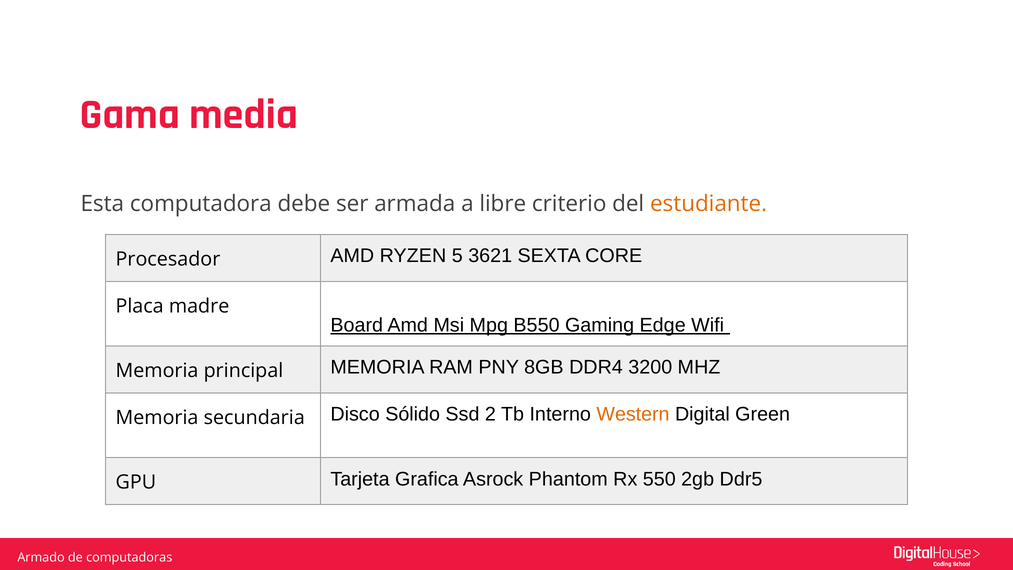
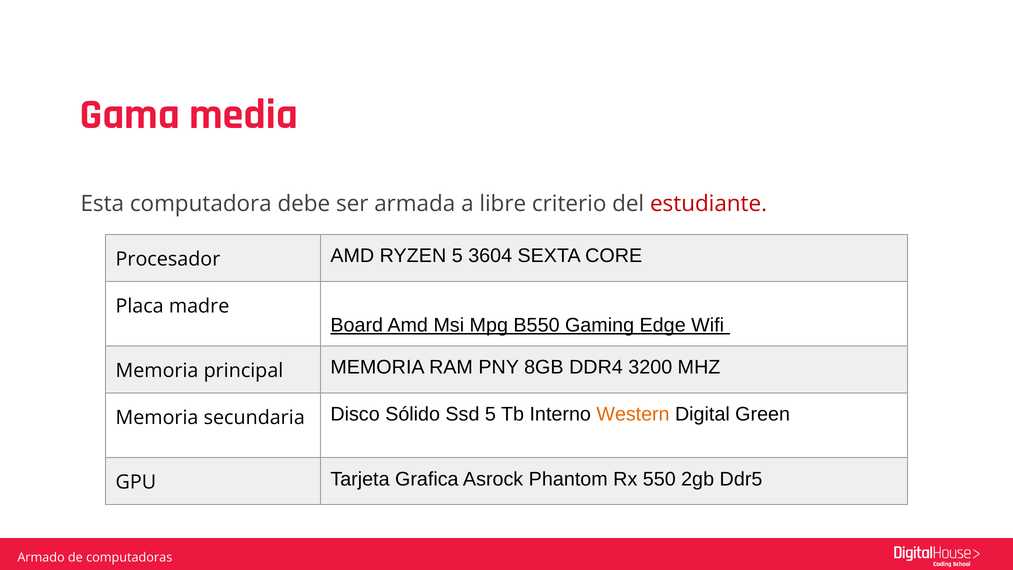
estudiante colour: orange -> red
3621: 3621 -> 3604
Ssd 2: 2 -> 5
